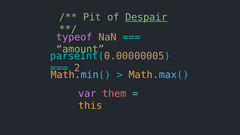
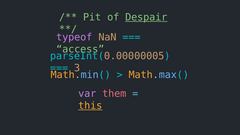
amount: amount -> access
2: 2 -> 3
this underline: none -> present
